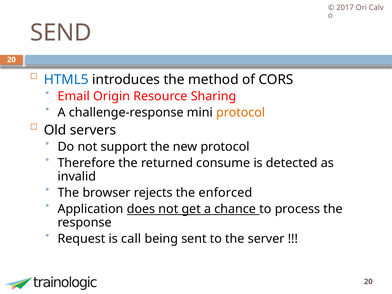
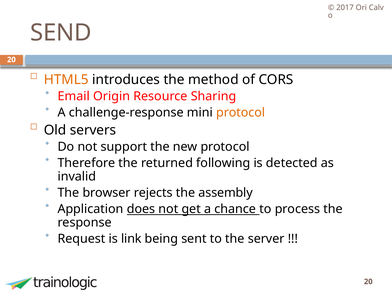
HTML5 colour: blue -> orange
consume: consume -> following
enforced: enforced -> assembly
call: call -> link
